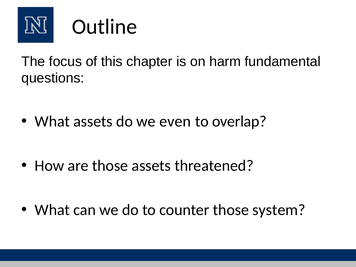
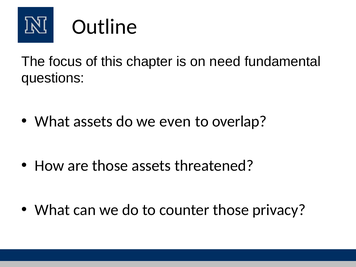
harm: harm -> need
system: system -> privacy
